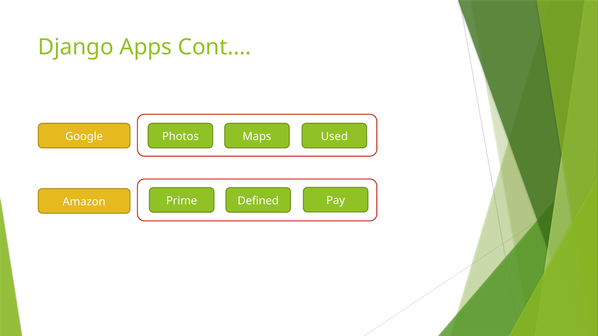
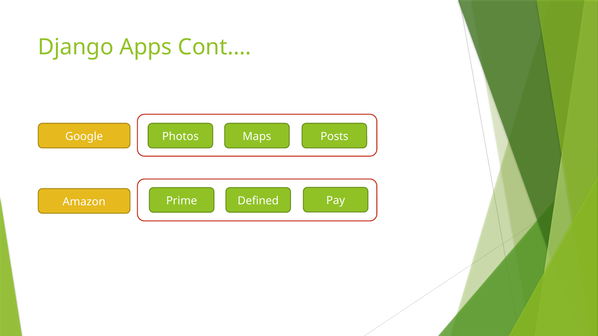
Used: Used -> Posts
